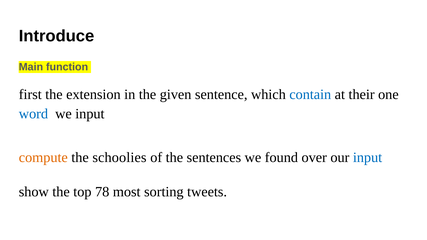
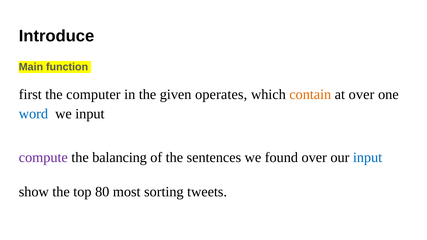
extension: extension -> computer
sentence: sentence -> operates
contain colour: blue -> orange
at their: their -> over
compute colour: orange -> purple
schoolies: schoolies -> balancing
78: 78 -> 80
